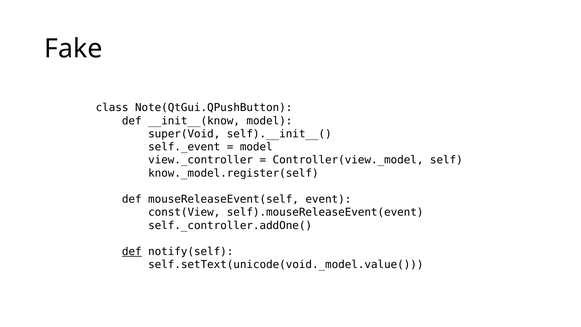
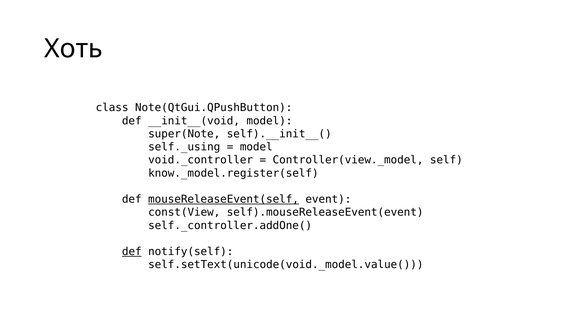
Fake: Fake -> Хоть
__init__(know: __init__(know -> __init__(void
super(Void: super(Void -> super(Note
self._event: self._event -> self._using
view._controller: view._controller -> void._controller
mouseReleaseEvent(self underline: none -> present
